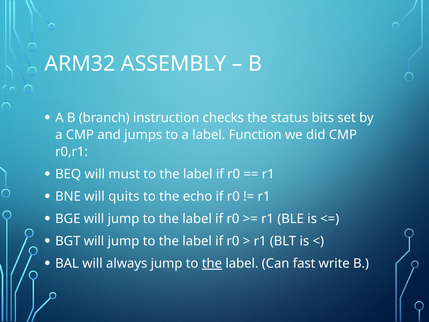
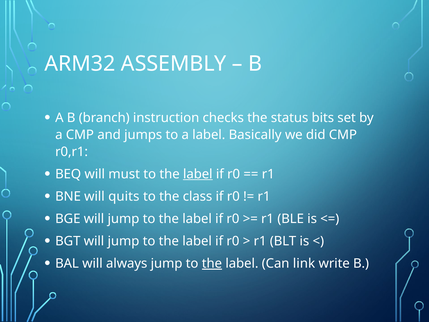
Function: Function -> Basically
label at (198, 174) underline: none -> present
echo: echo -> class
fast: fast -> link
